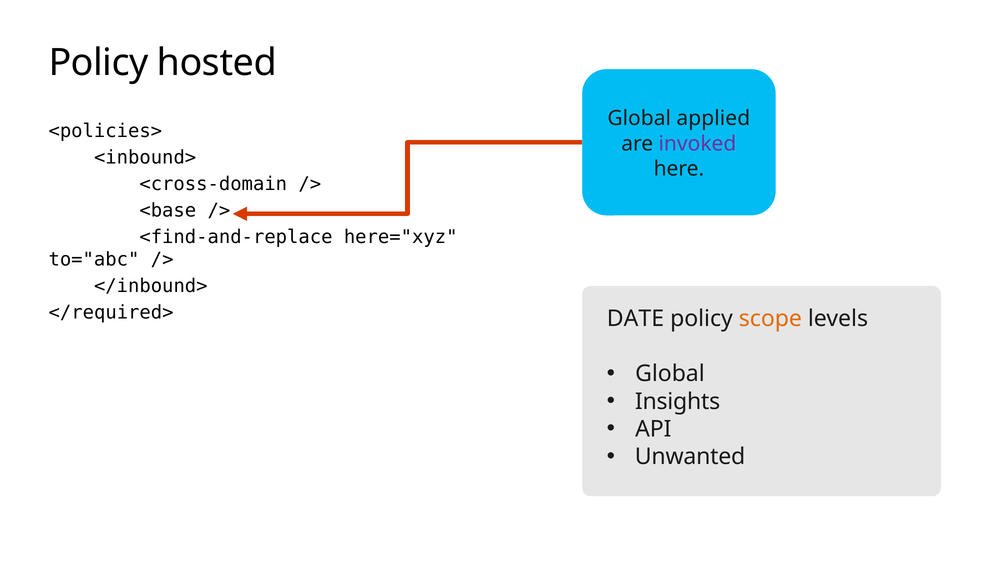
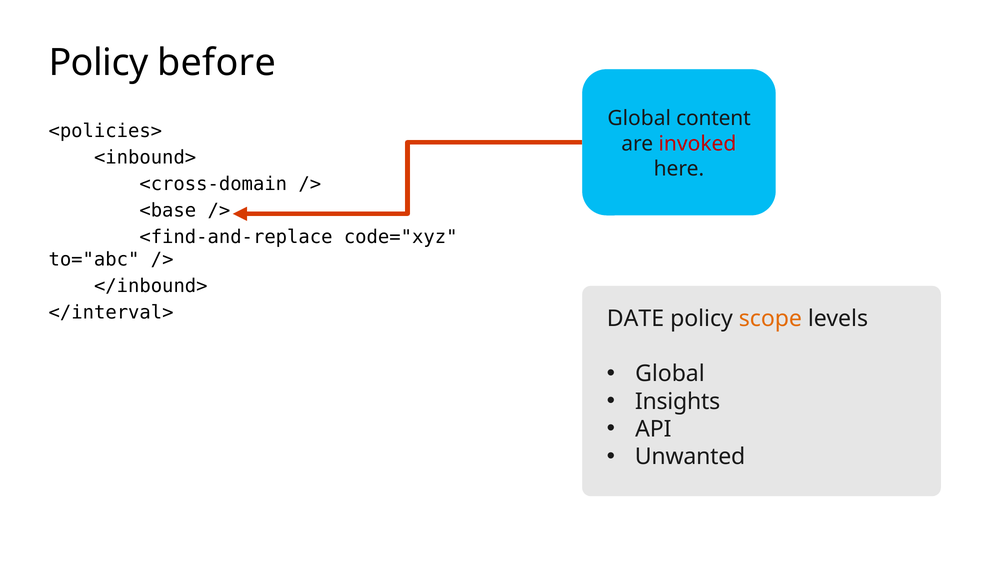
hosted: hosted -> before
applied: applied -> content
invoked colour: purple -> red
here="xyz: here="xyz -> code="xyz
</required>: </required> -> </interval>
